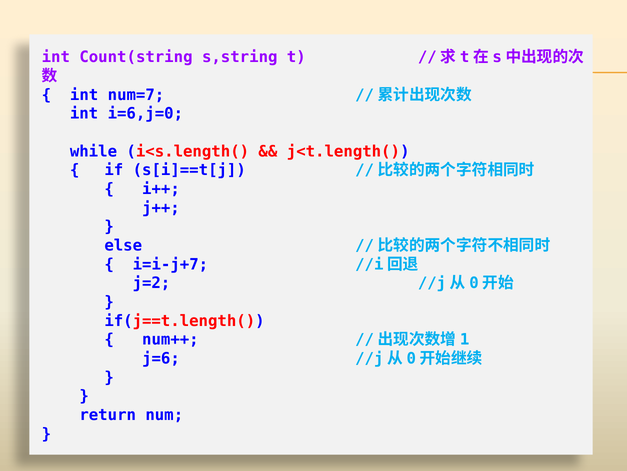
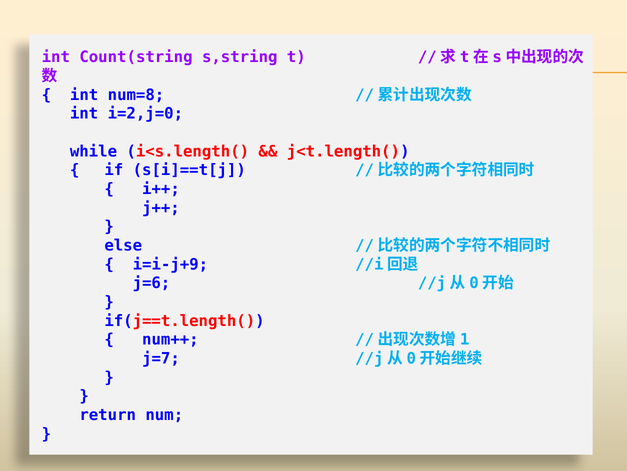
num=7: num=7 -> num=8
i=6,j=0: i=6,j=0 -> i=2,j=0
i=i-j+7: i=i-j+7 -> i=i-j+9
j=2: j=2 -> j=6
j=6: j=6 -> j=7
